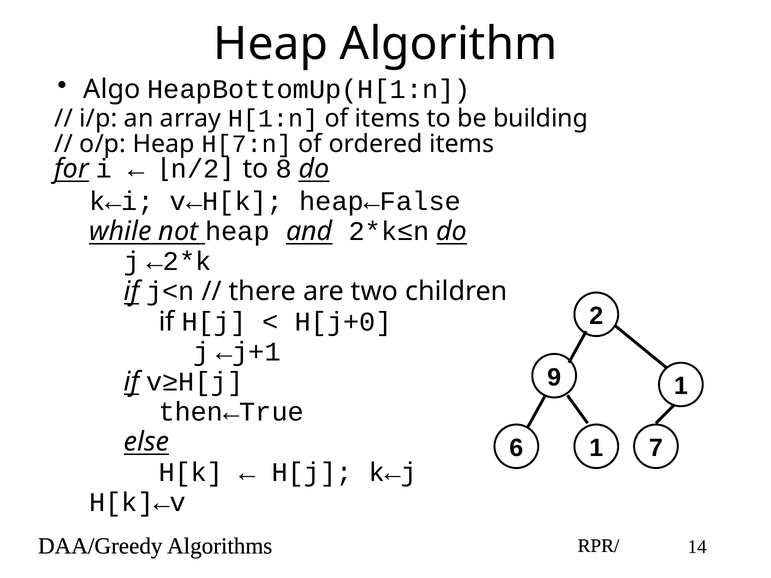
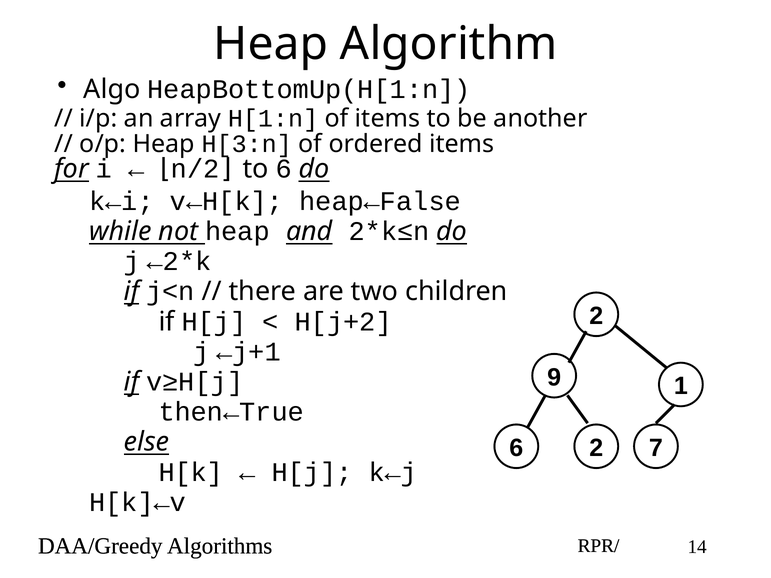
building: building -> another
H[7:n: H[7:n -> H[3:n
to 8: 8 -> 6
H[j+0: H[j+0 -> H[j+2
6 1: 1 -> 2
